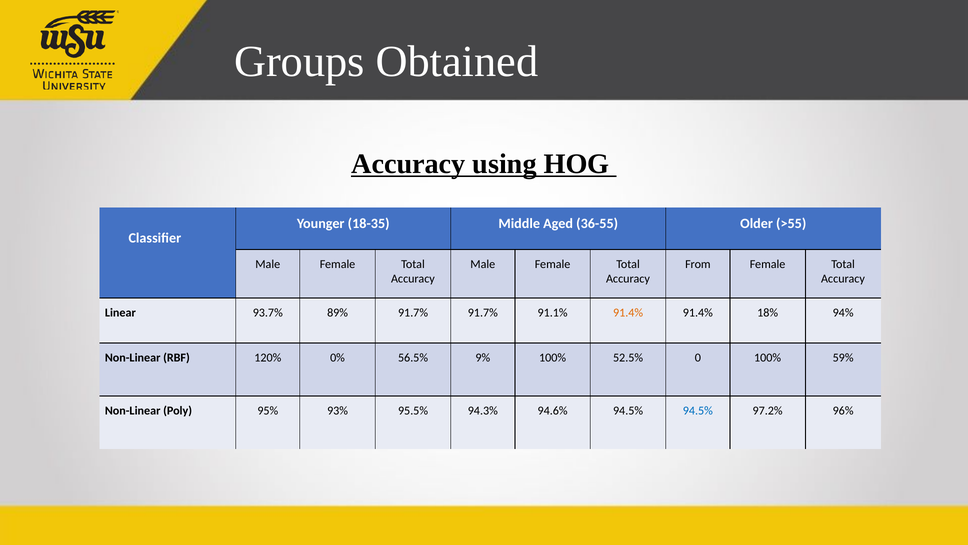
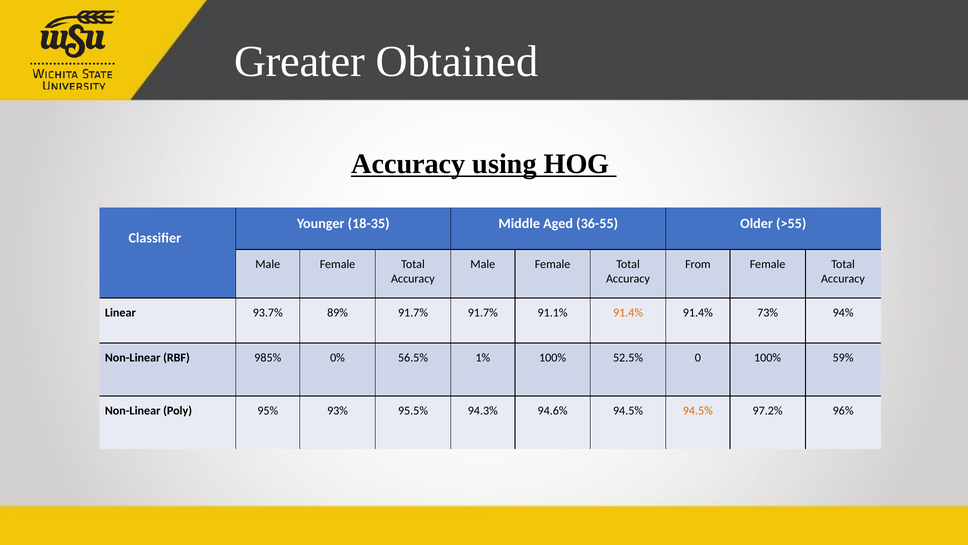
Groups: Groups -> Greater
18%: 18% -> 73%
120%: 120% -> 985%
9%: 9% -> 1%
94.5% at (698, 410) colour: blue -> orange
